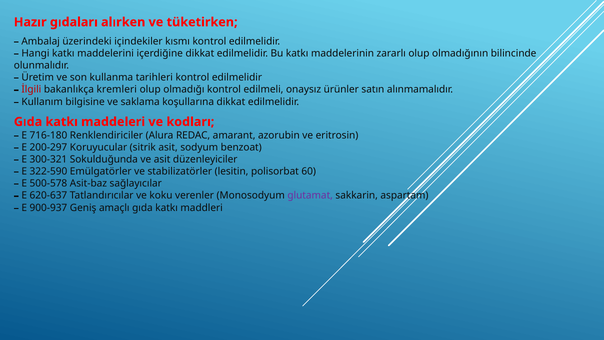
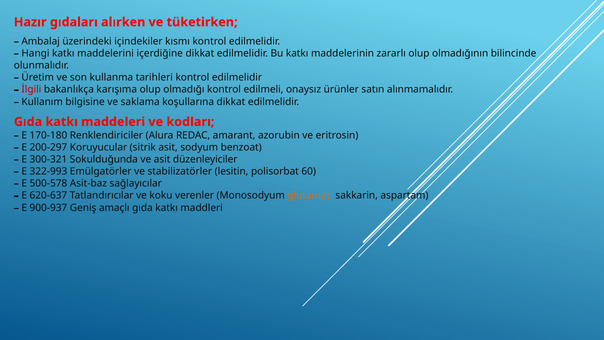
kremleri: kremleri -> karışıma
716-180: 716-180 -> 170-180
322-590: 322-590 -> 322-993
glutamat colour: purple -> orange
